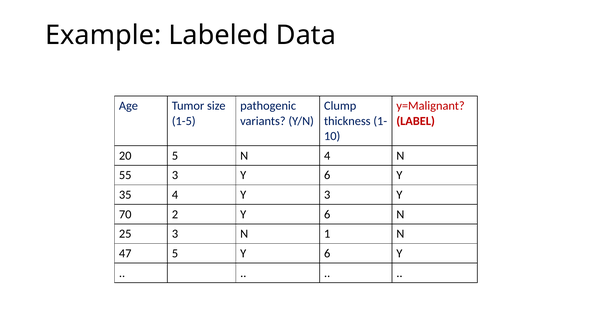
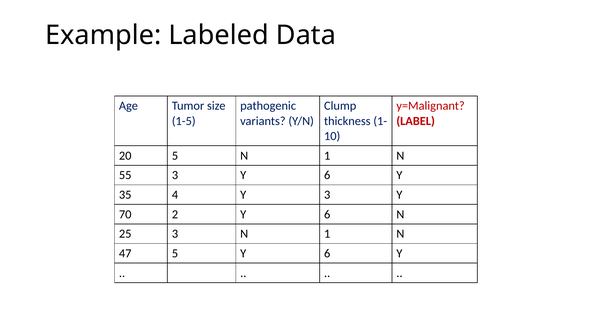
5 N 4: 4 -> 1
